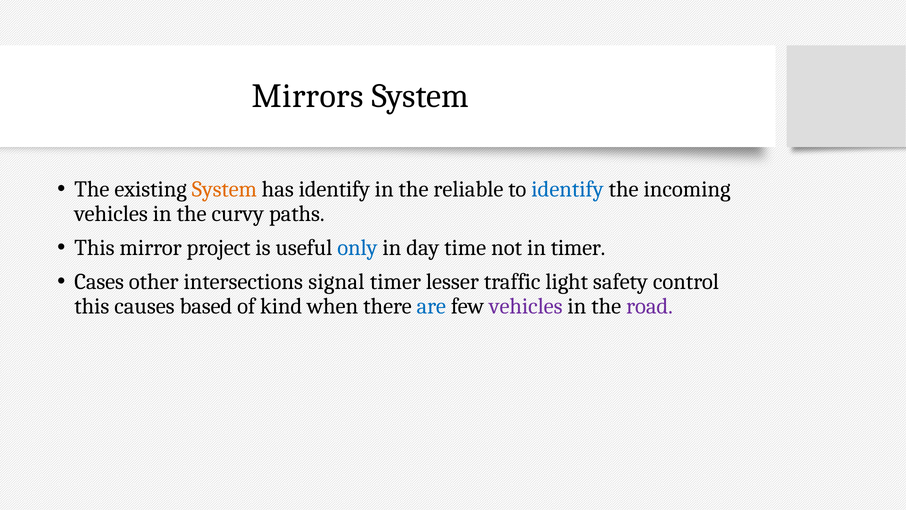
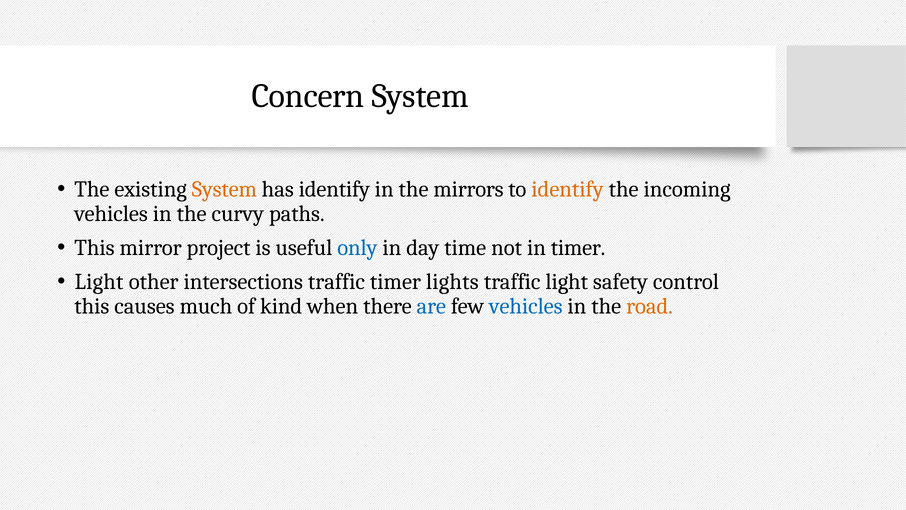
Mirrors: Mirrors -> Concern
reliable: reliable -> mirrors
identify at (567, 189) colour: blue -> orange
Cases at (99, 281): Cases -> Light
intersections signal: signal -> traffic
lesser: lesser -> lights
based: based -> much
vehicles at (526, 306) colour: purple -> blue
road colour: purple -> orange
